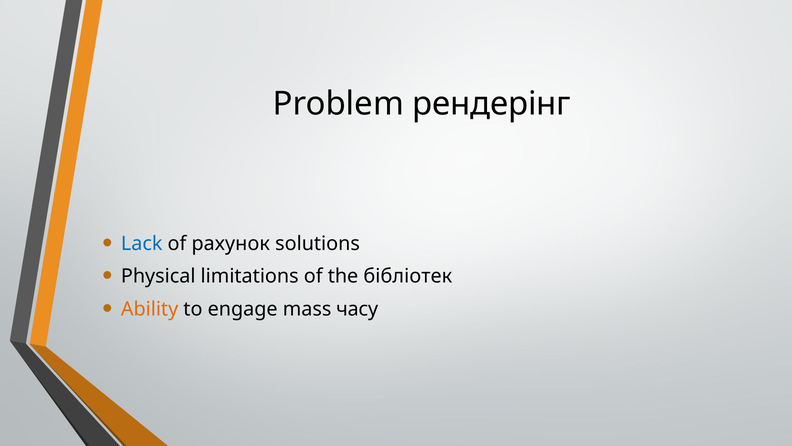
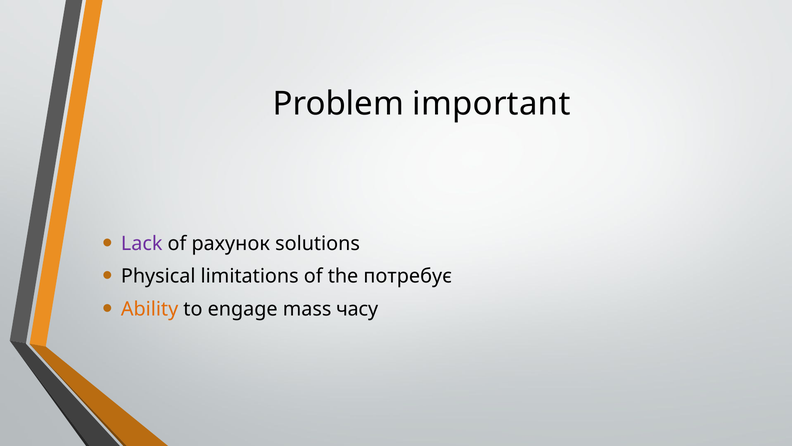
рендерінг: рендерінг -> important
Lack colour: blue -> purple
бібліотек: бібліотек -> потребує
